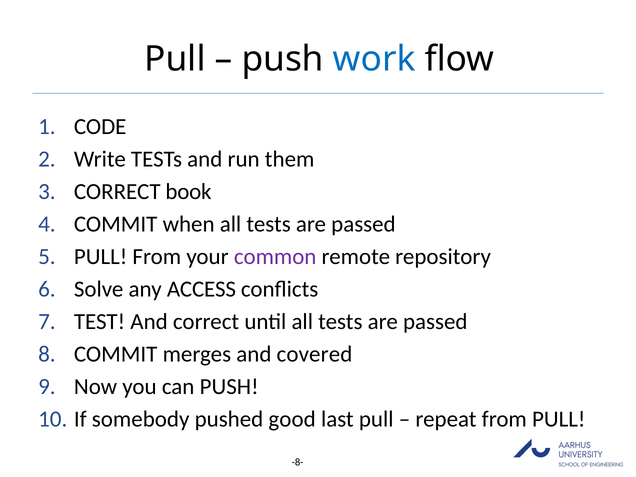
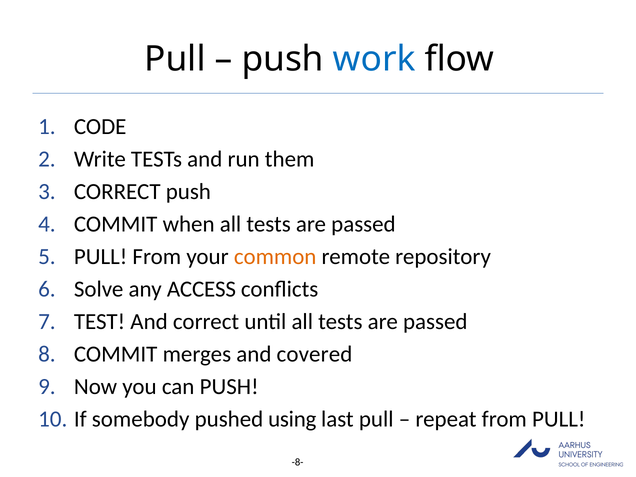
CORRECT book: book -> push
common colour: purple -> orange
good: good -> using
